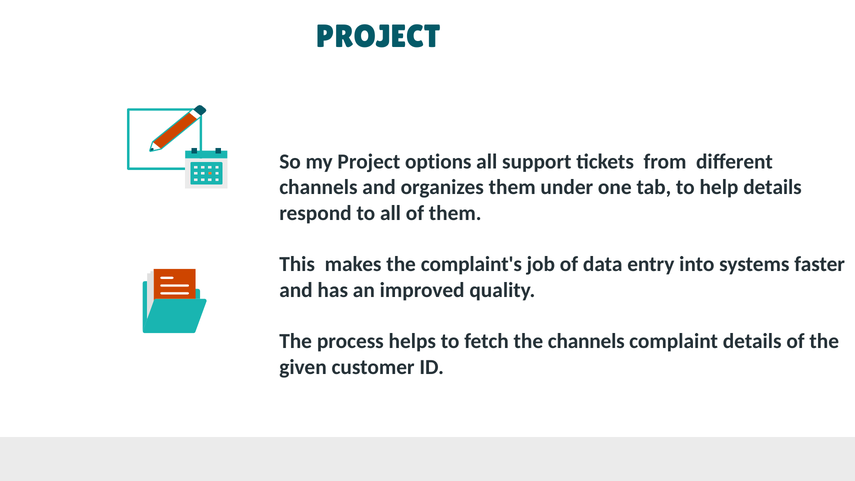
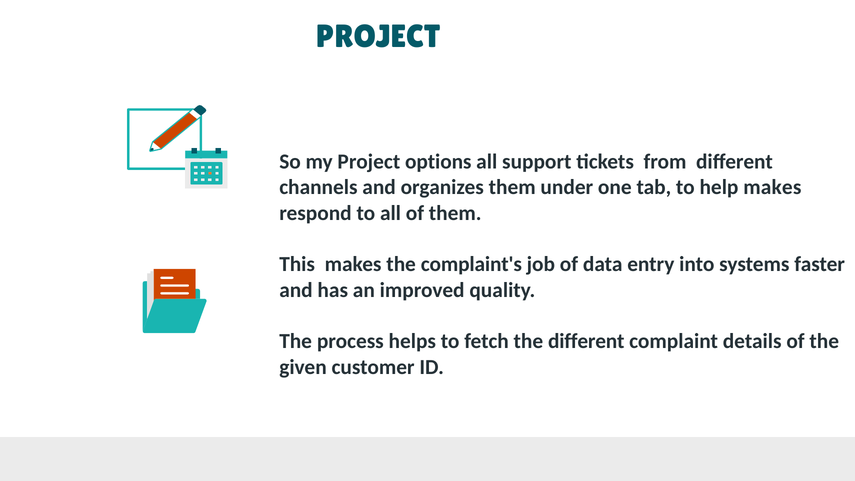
help details: details -> makes
the channels: channels -> different
